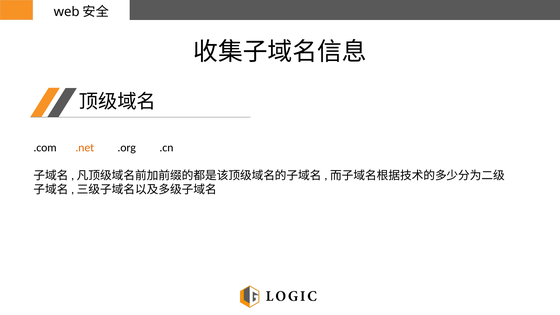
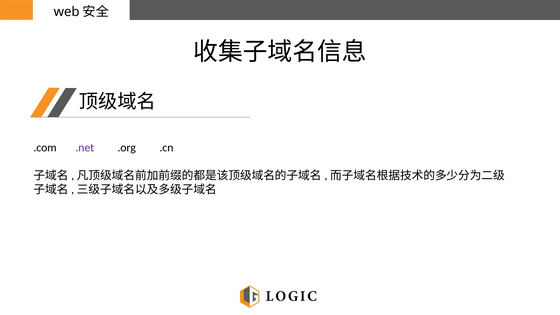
.net colour: orange -> purple
